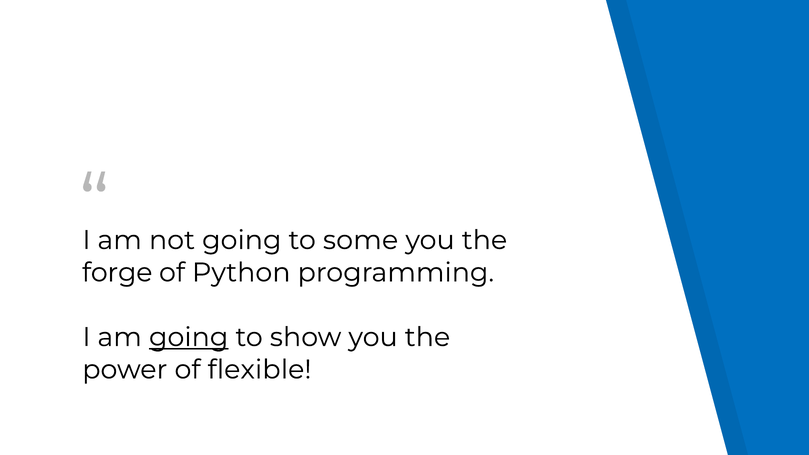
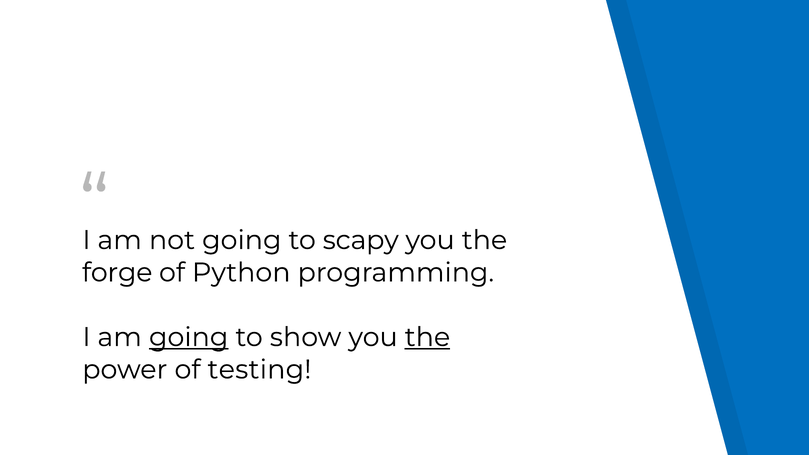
some: some -> scapy
the at (427, 337) underline: none -> present
flexible: flexible -> testing
